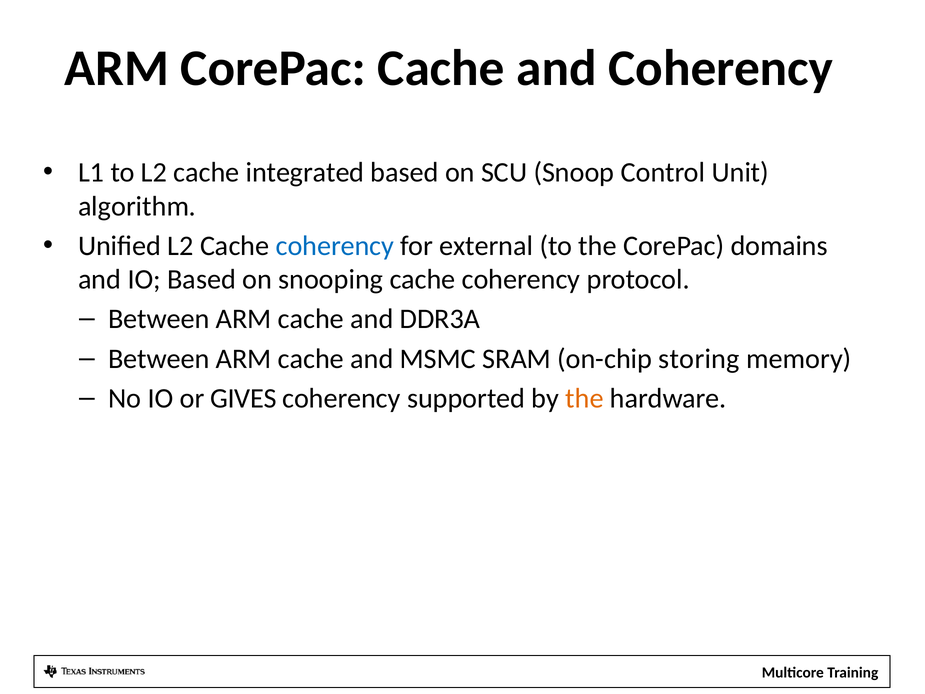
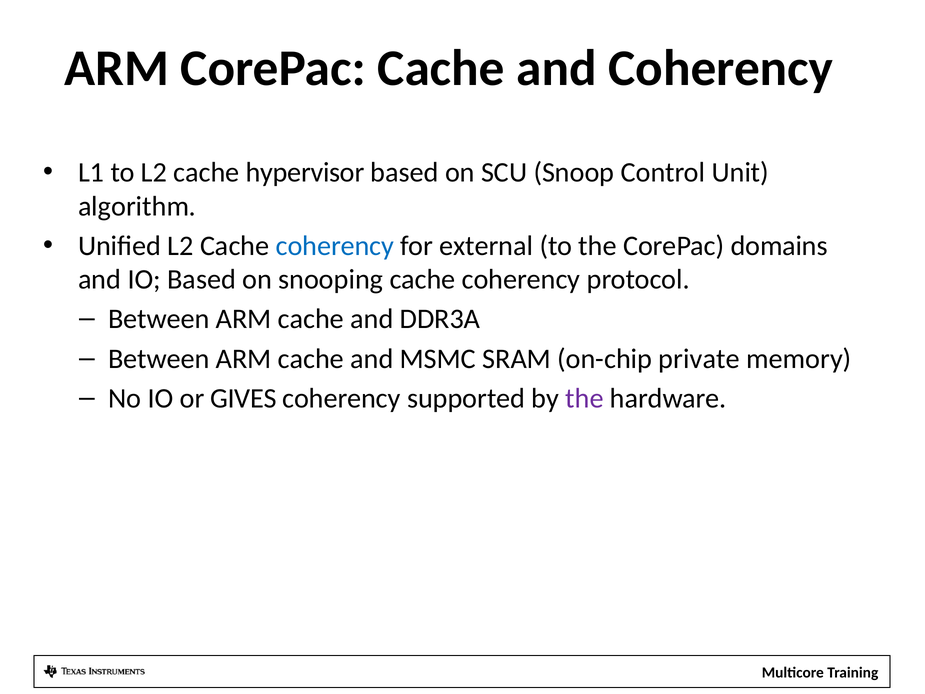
integrated: integrated -> hypervisor
storing: storing -> private
the at (584, 398) colour: orange -> purple
